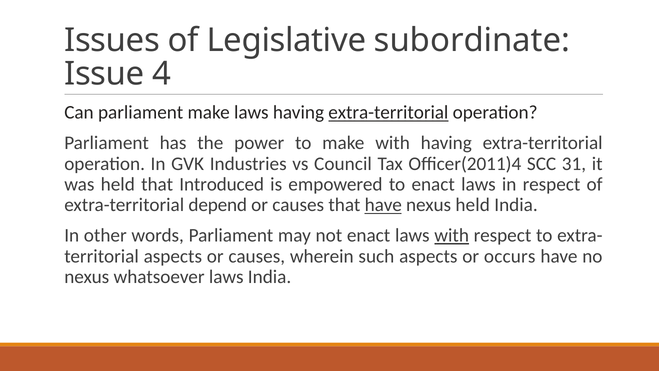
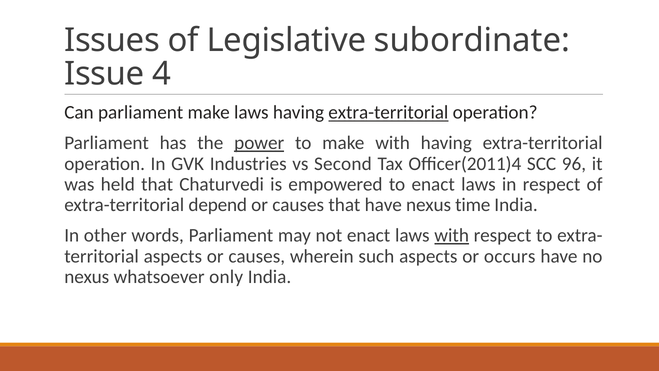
power underline: none -> present
Council: Council -> Second
31: 31 -> 96
Introduced: Introduced -> Chaturvedi
have at (383, 205) underline: present -> none
nexus held: held -> time
whatsoever laws: laws -> only
